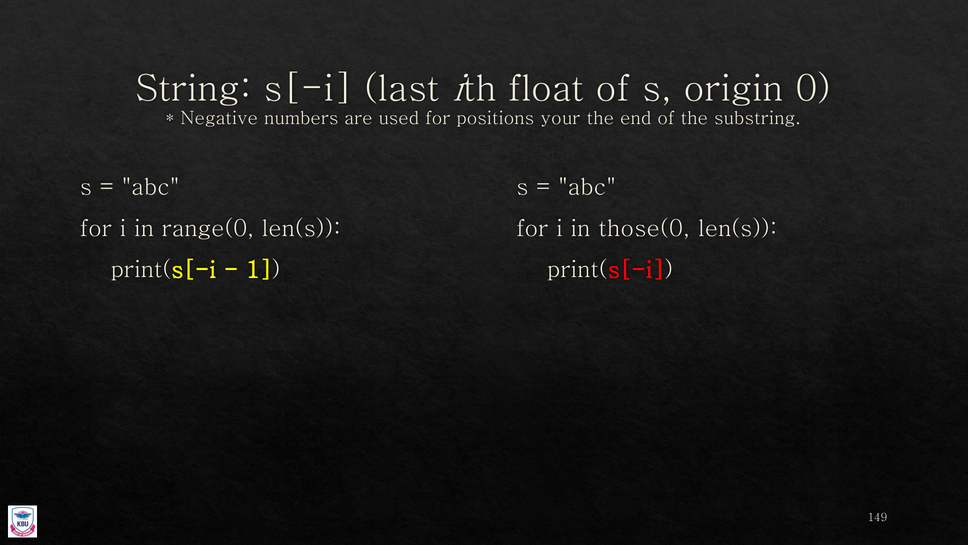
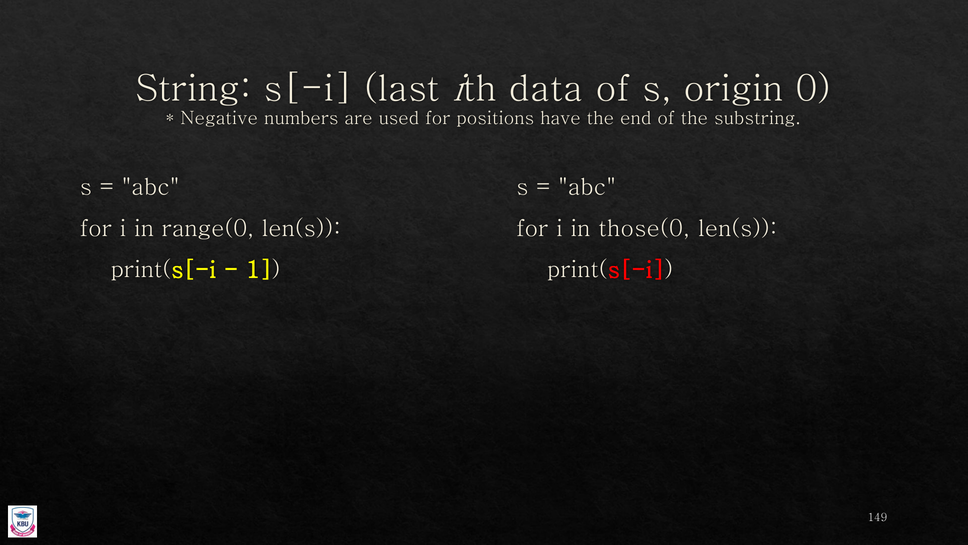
float: float -> data
your: your -> have
